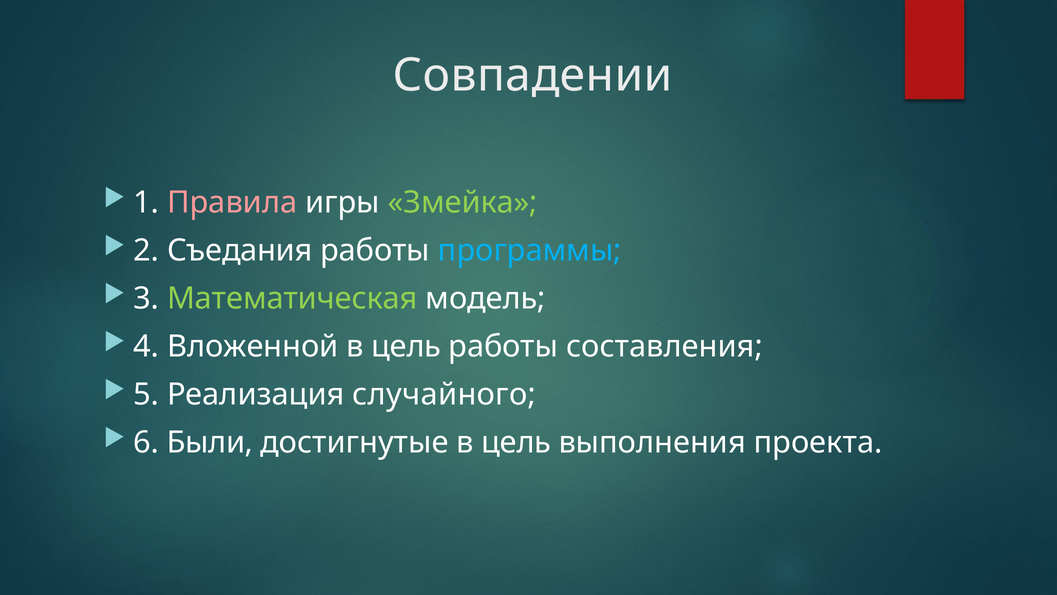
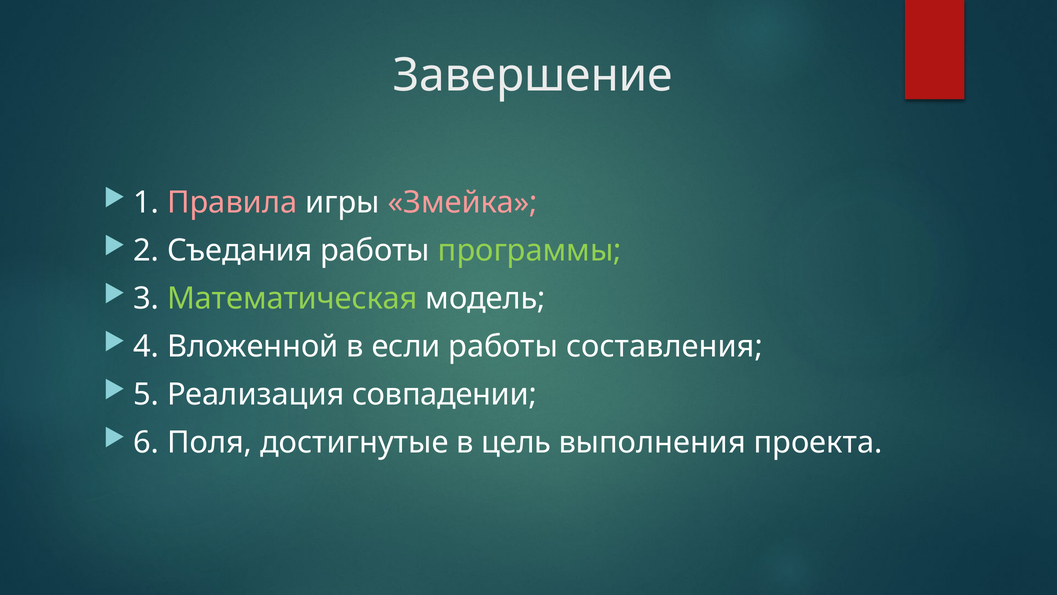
Совпадении: Совпадении -> Завершение
Змейка colour: light green -> pink
программы colour: light blue -> light green
цель at (406, 346): цель -> если
случайного: случайного -> совпадении
Были: Были -> Поля
